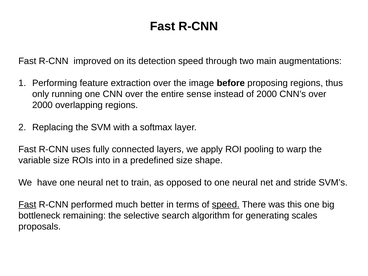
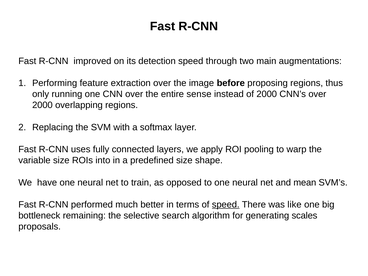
stride: stride -> mean
Fast at (27, 205) underline: present -> none
this: this -> like
